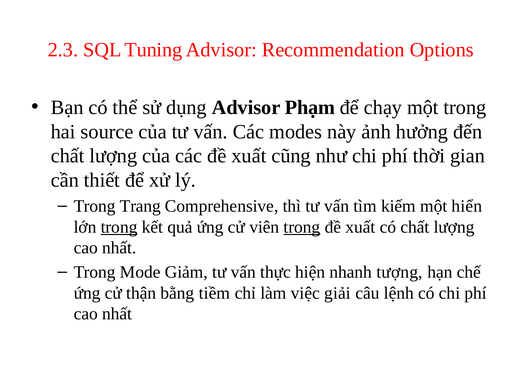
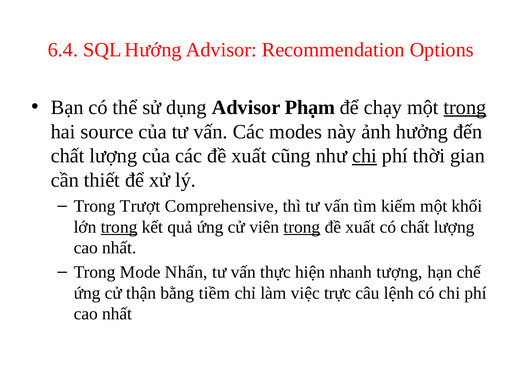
2.3: 2.3 -> 6.4
Tuning: Tuning -> Hướng
trong at (465, 108) underline: none -> present
chi at (365, 156) underline: none -> present
Trang: Trang -> Trượt
hiển: hiển -> khối
Giảm: Giảm -> Nhấn
giải: giải -> trực
